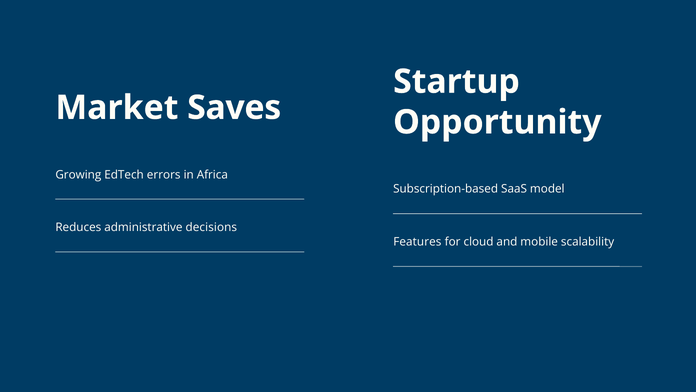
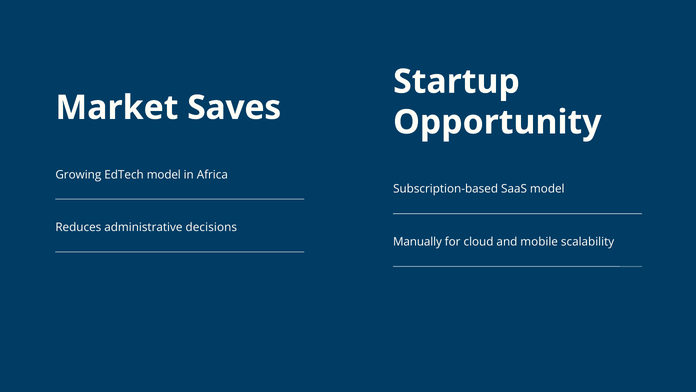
EdTech errors: errors -> model
Features: Features -> Manually
